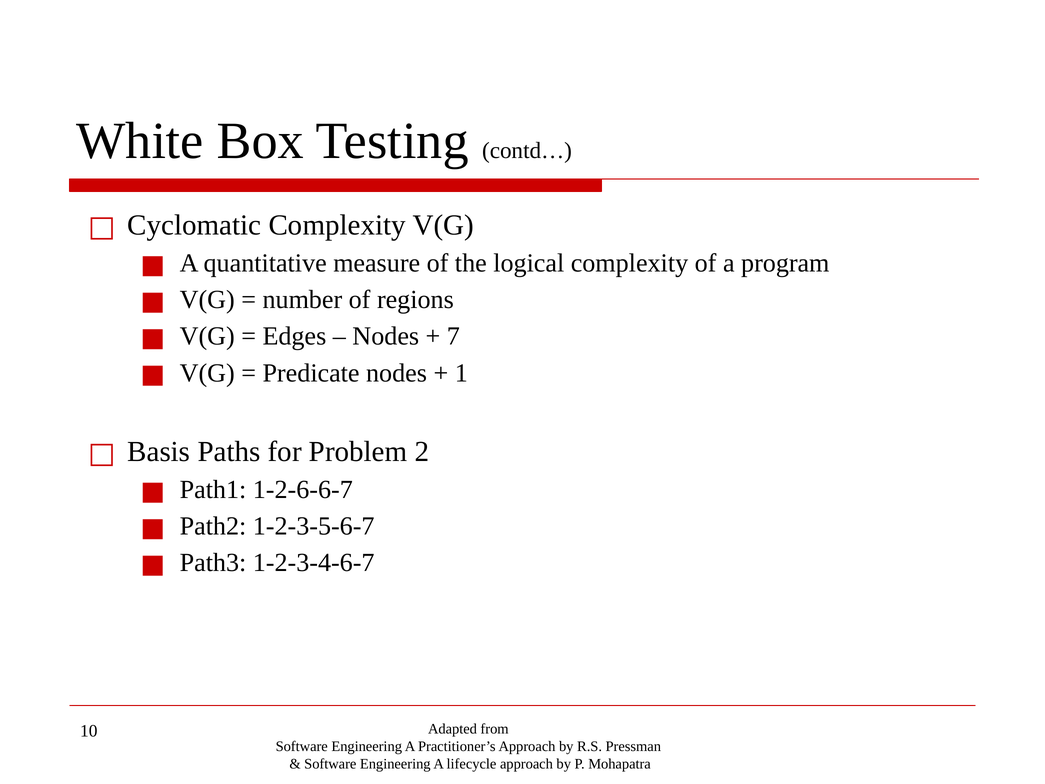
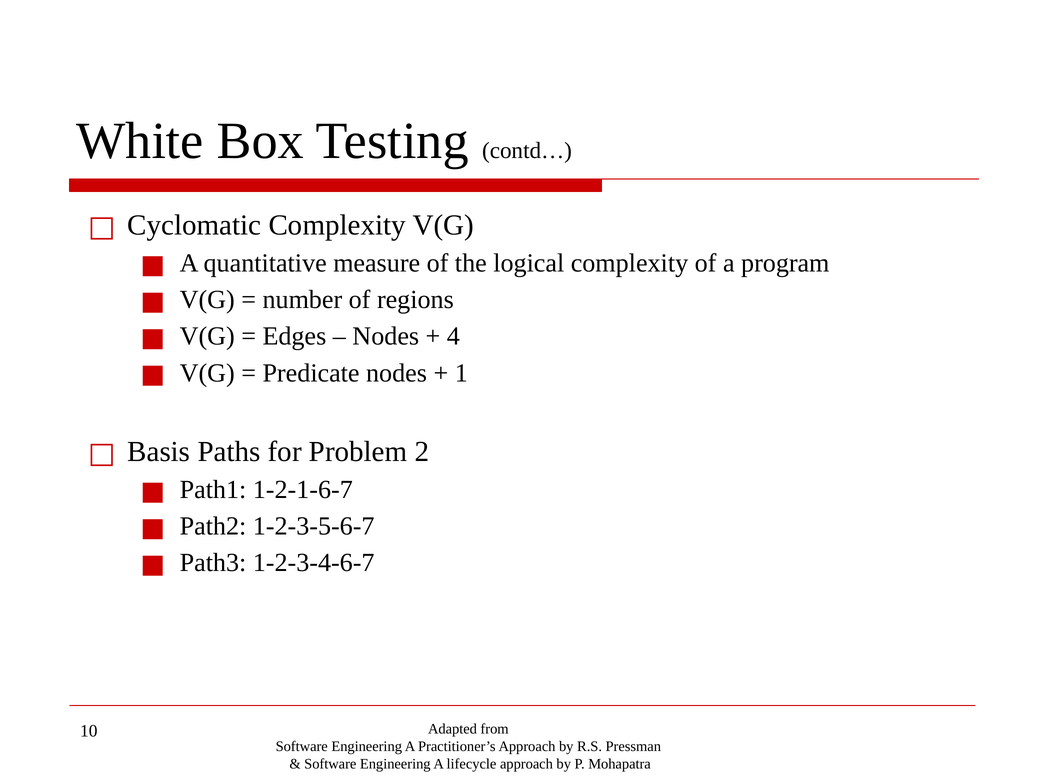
7: 7 -> 4
1-2-6-6-7: 1-2-6-6-7 -> 1-2-1-6-7
